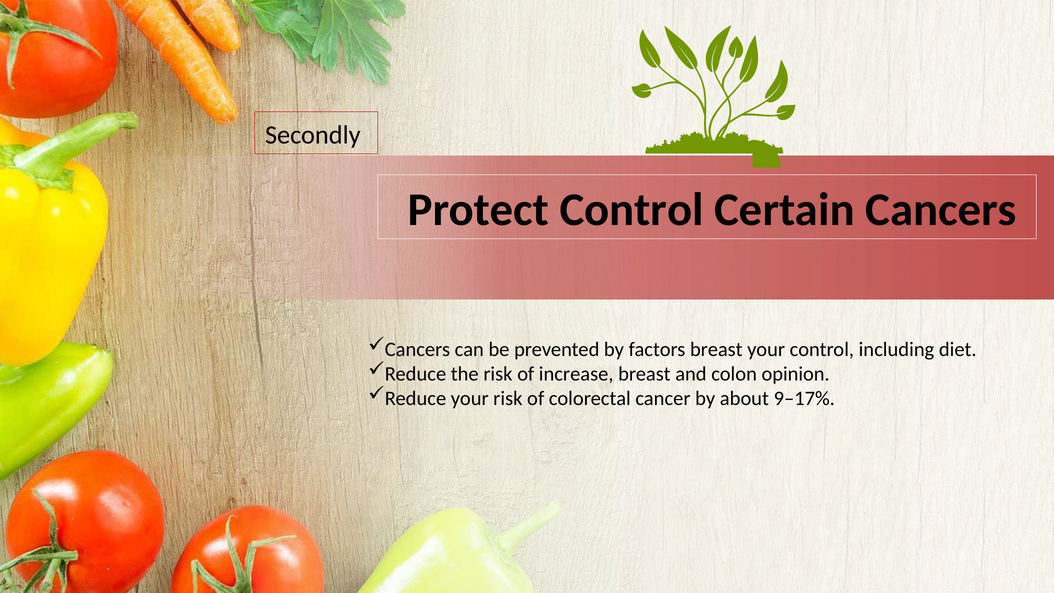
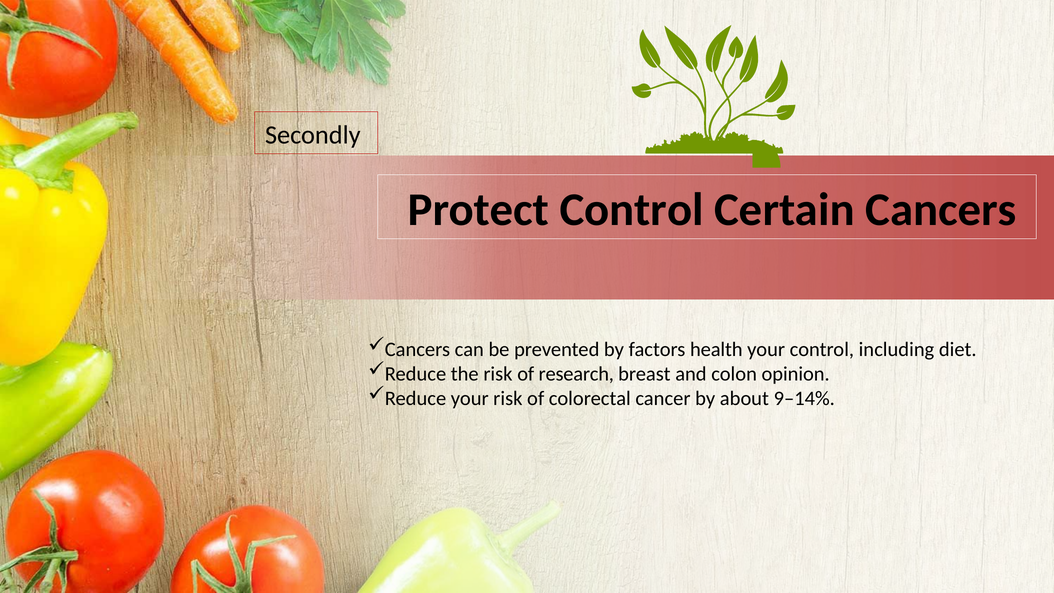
factors breast: breast -> health
increase: increase -> research
9–17%: 9–17% -> 9–14%
